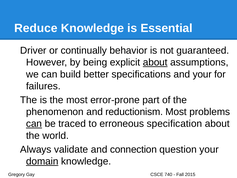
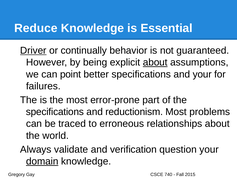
Driver underline: none -> present
build: build -> point
phenomenon at (55, 112): phenomenon -> specifications
can at (34, 124) underline: present -> none
specification: specification -> relationships
connection: connection -> verification
